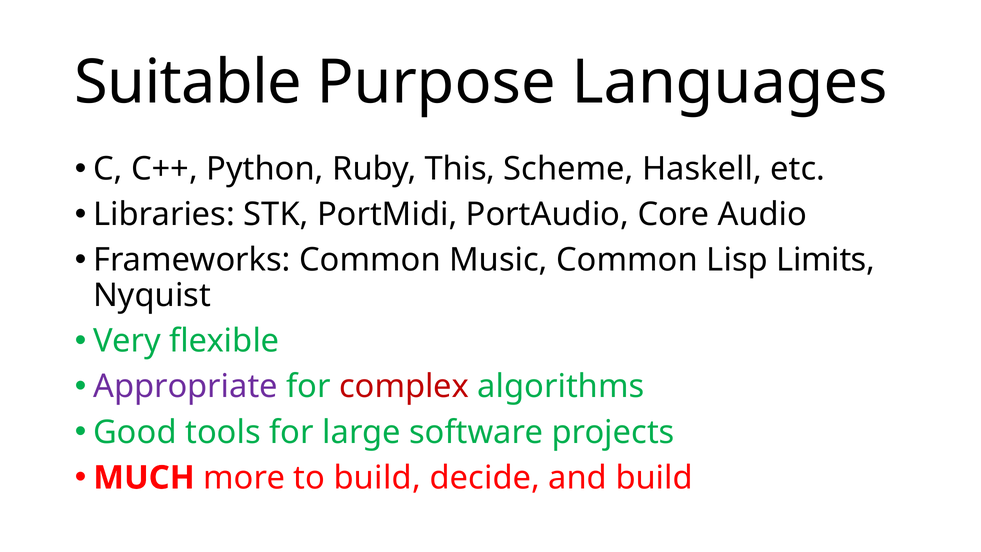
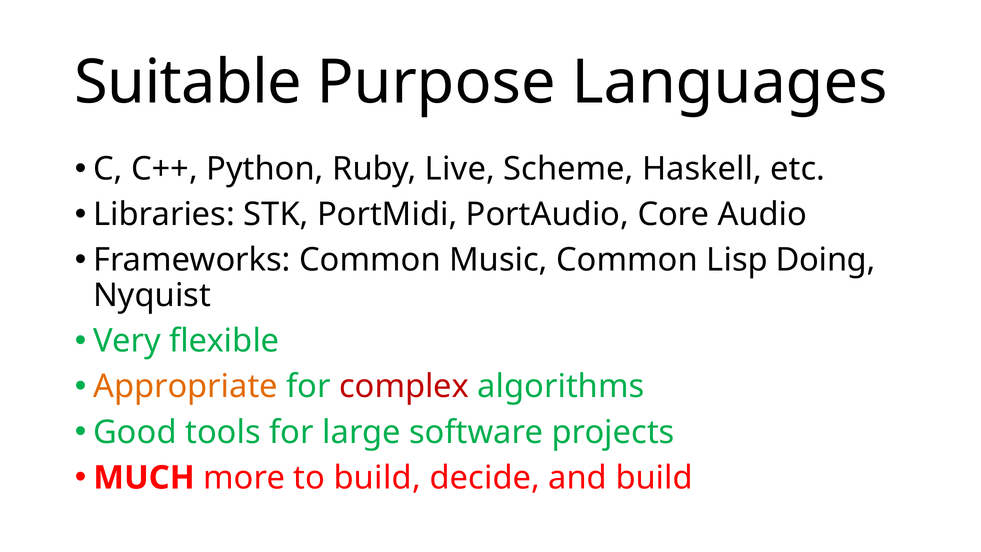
This: This -> Live
Limits: Limits -> Doing
Appropriate colour: purple -> orange
